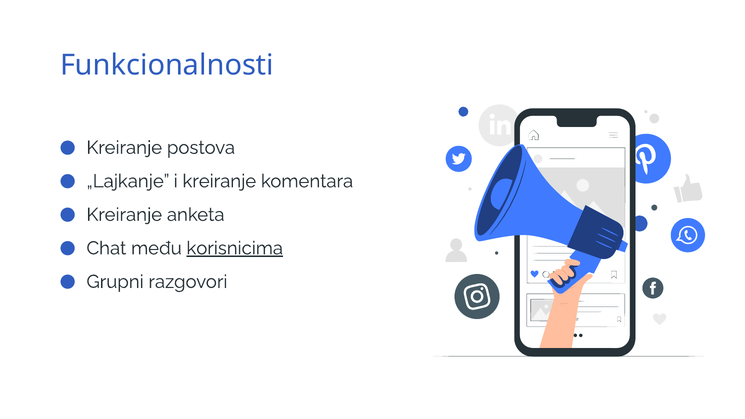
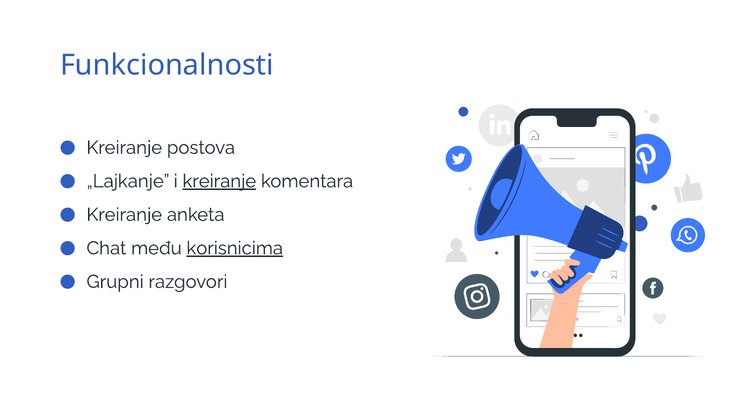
kreiranje at (219, 181) underline: none -> present
